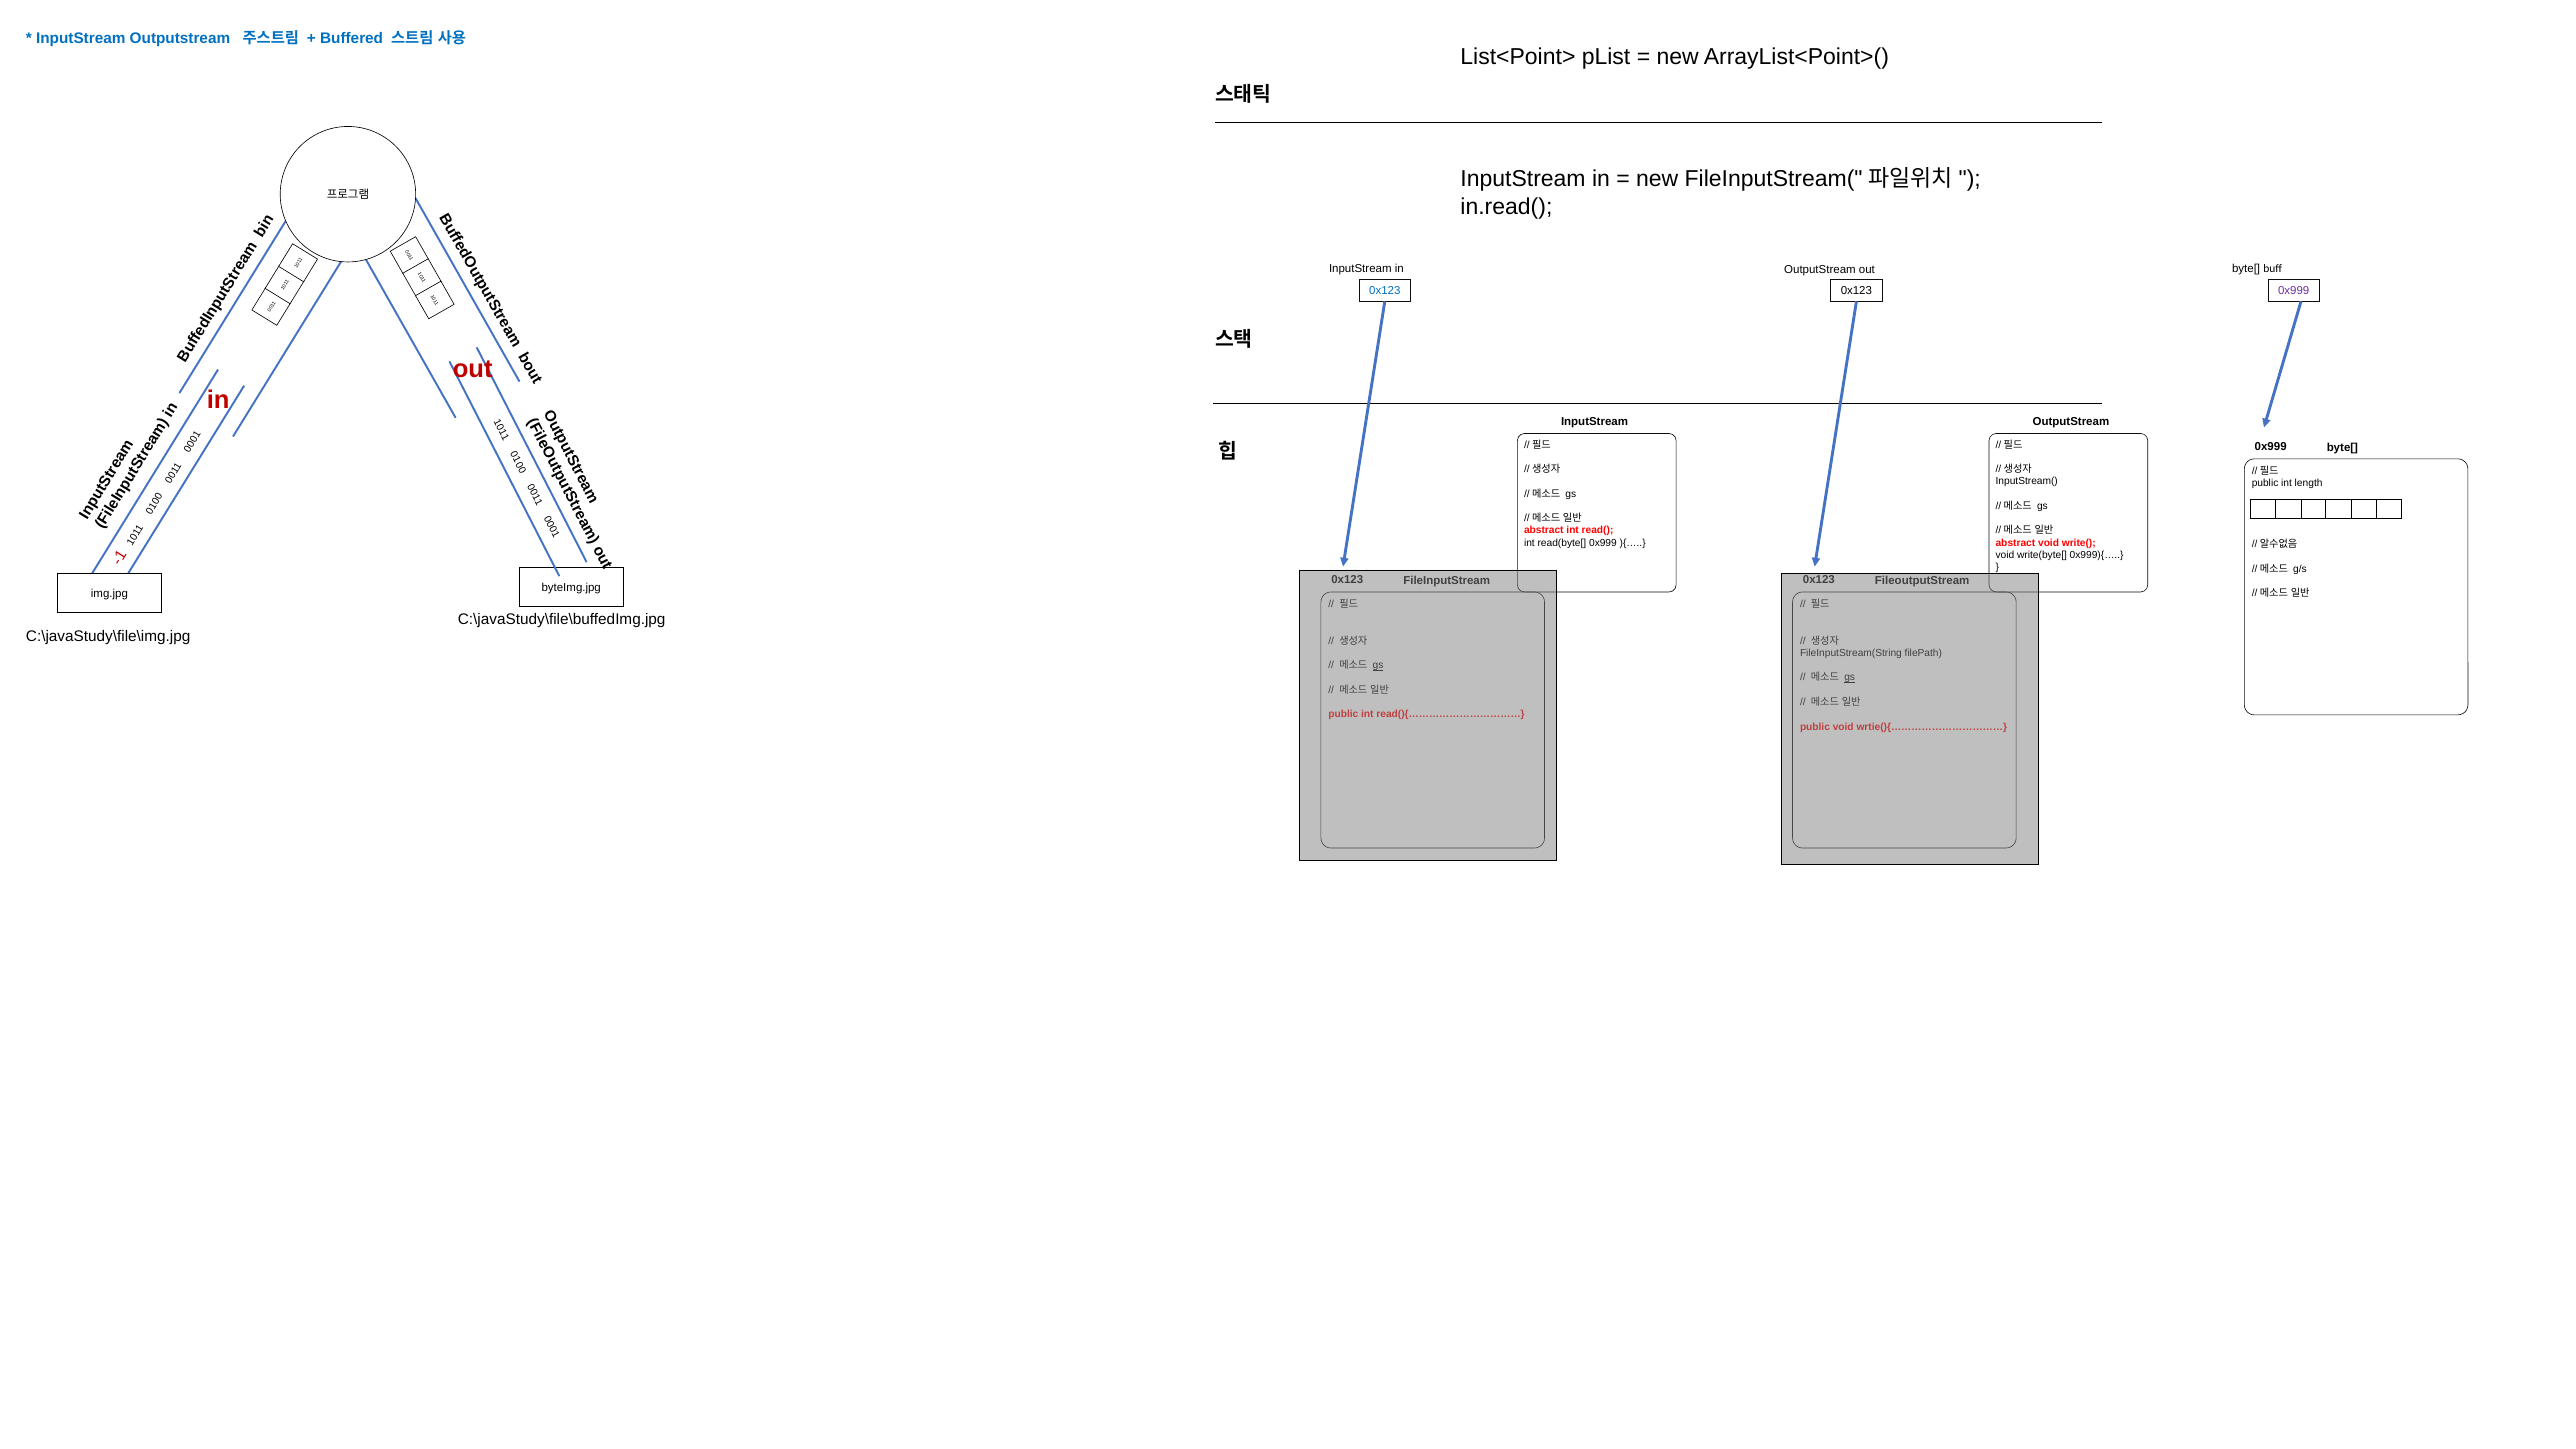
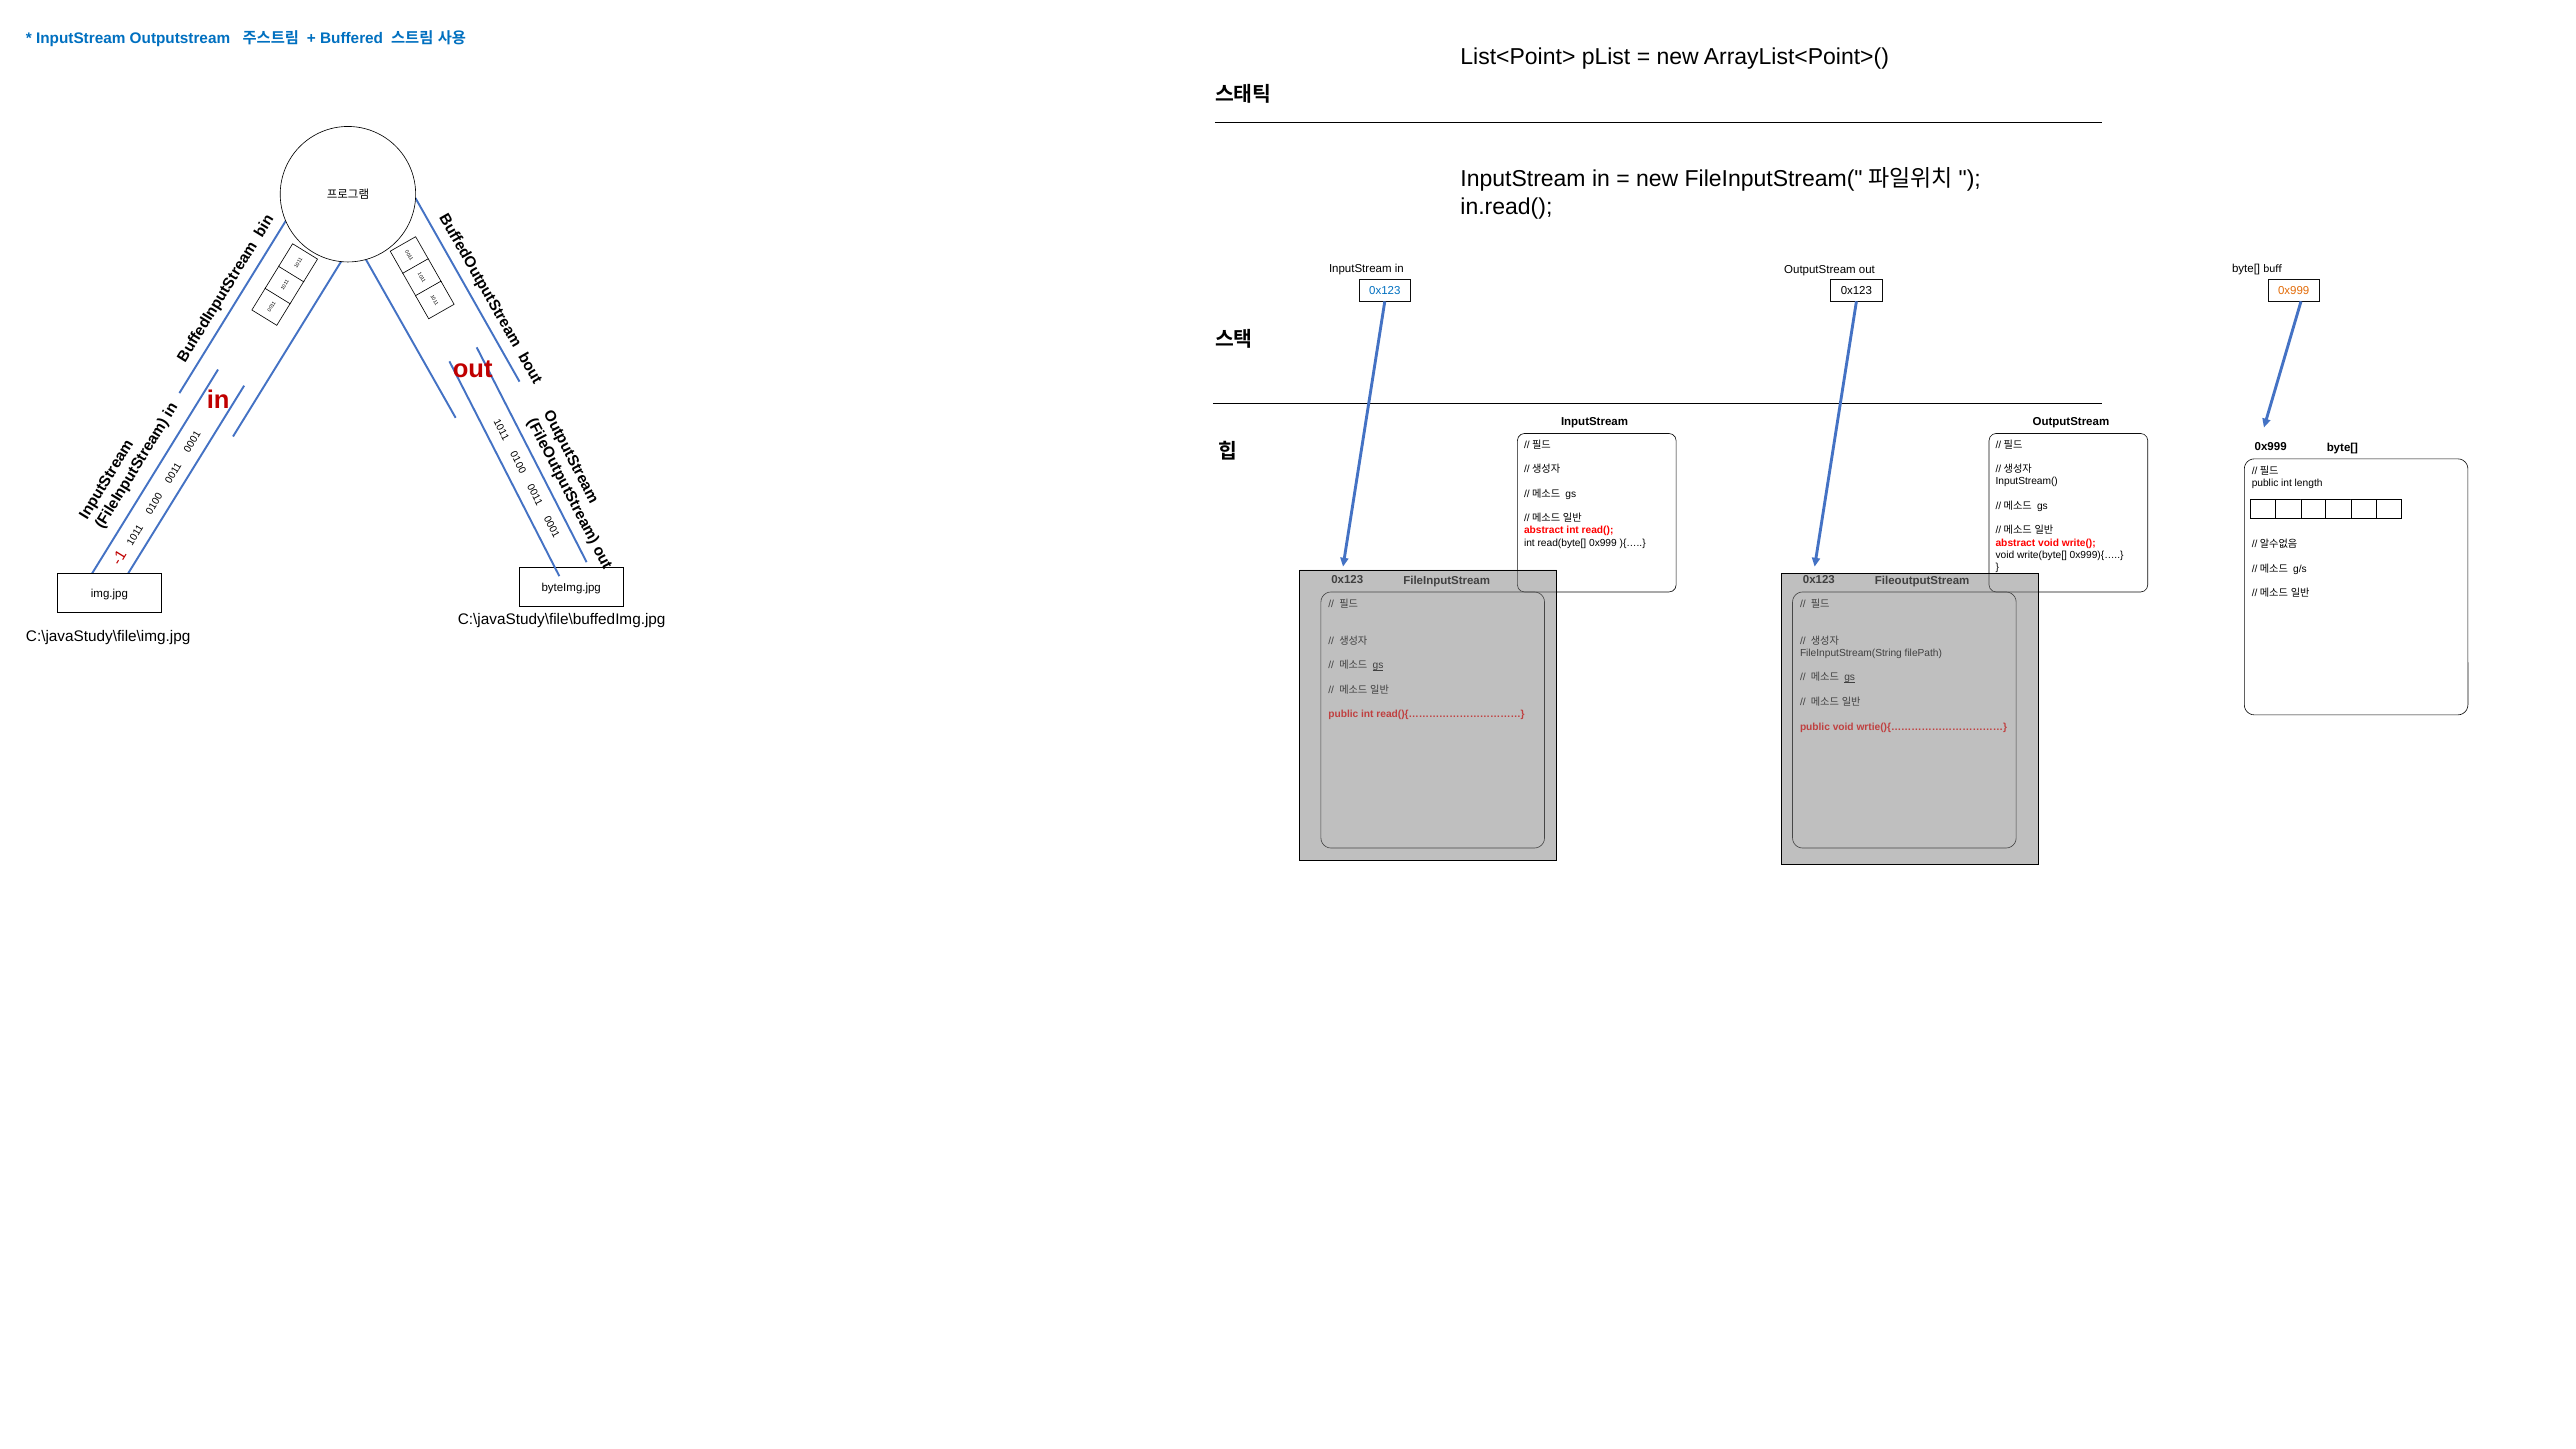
0x999 at (2294, 291) colour: purple -> orange
